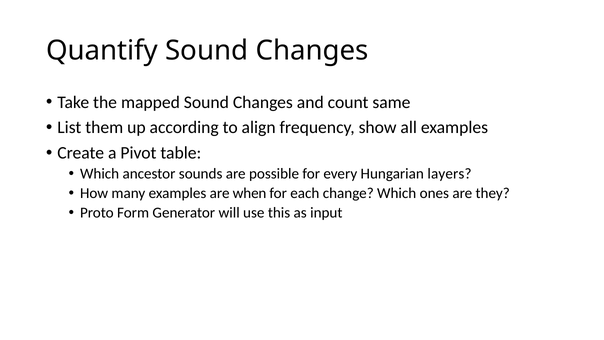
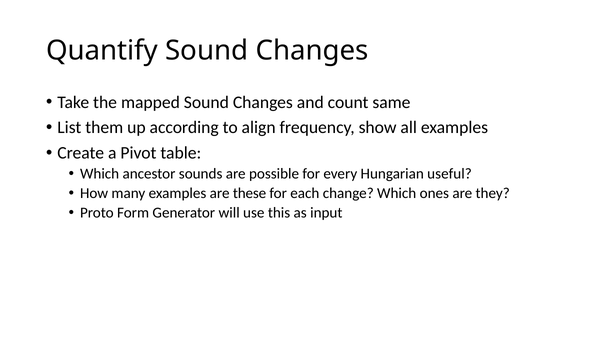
layers: layers -> useful
when: when -> these
